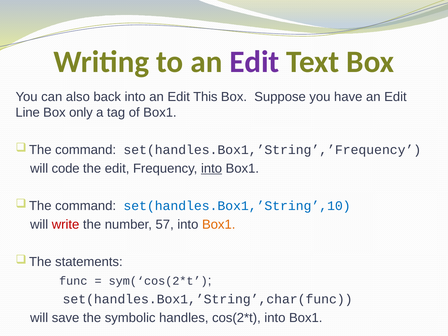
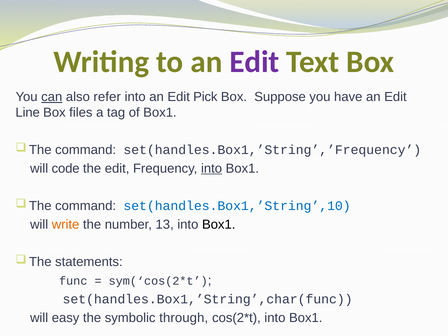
can underline: none -> present
back: back -> refer
This: This -> Pick
only: only -> files
write colour: red -> orange
57: 57 -> 13
Box1 at (219, 224) colour: orange -> black
save: save -> easy
handles: handles -> through
